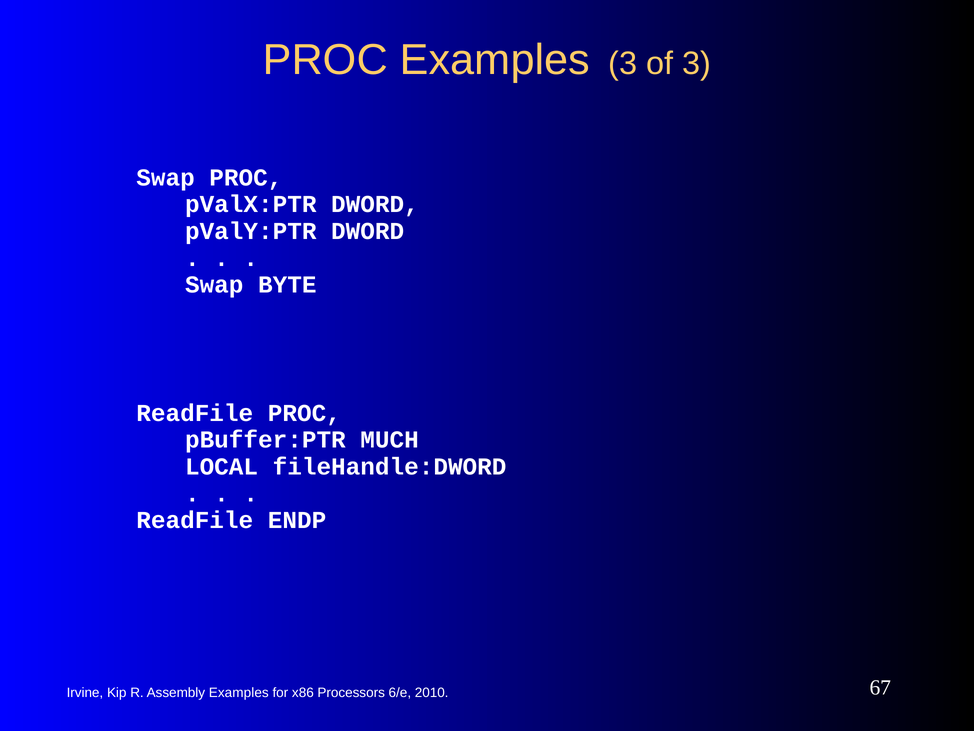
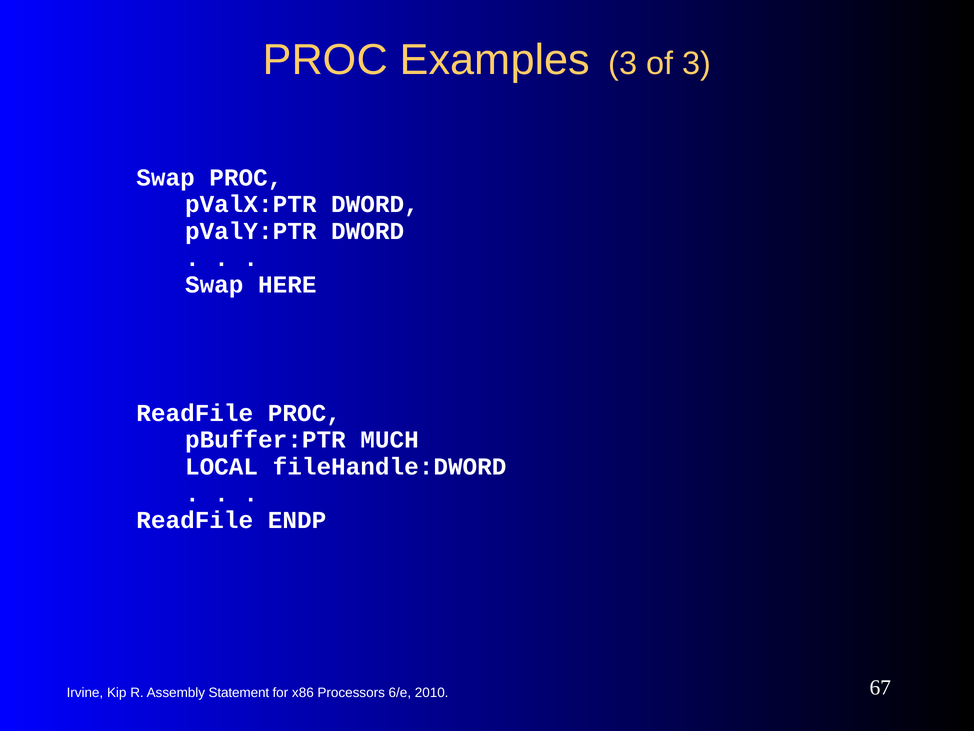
BYTE: BYTE -> HERE
Assembly Examples: Examples -> Statement
